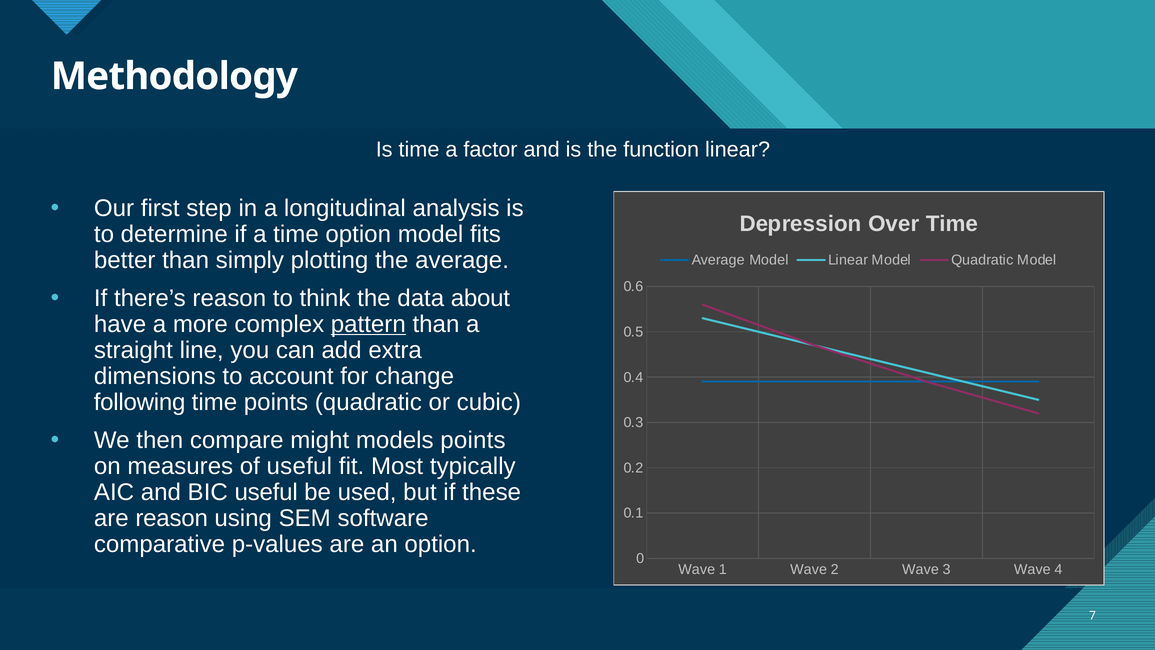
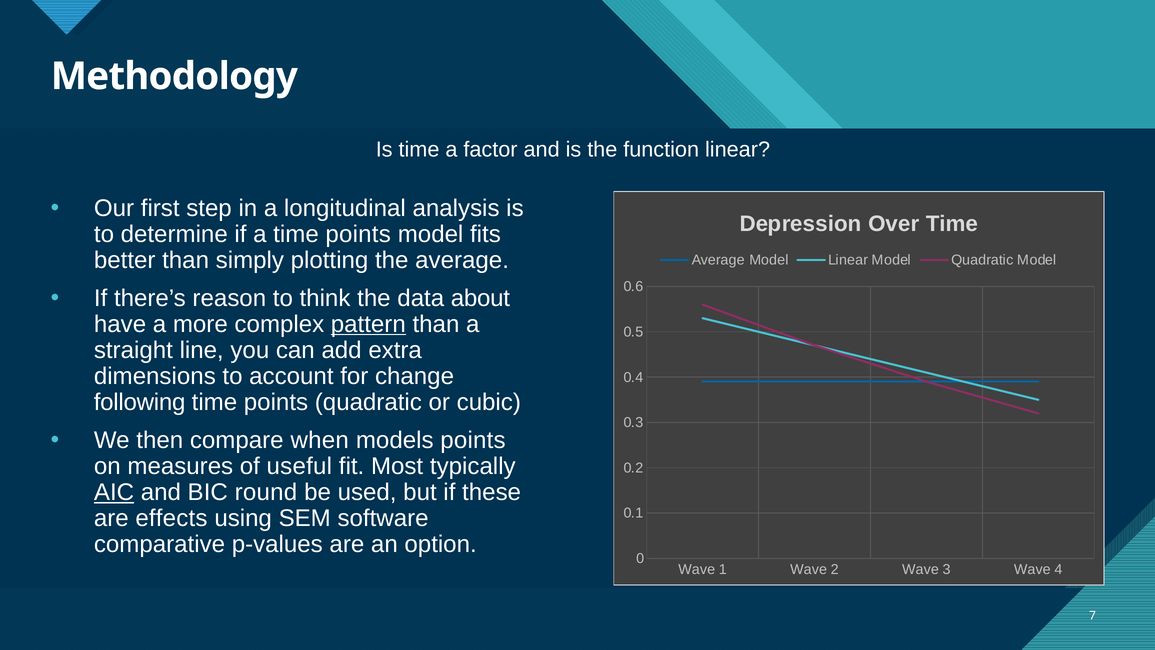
a time option: option -> points
might: might -> when
AIC underline: none -> present
BIC useful: useful -> round
are reason: reason -> effects
